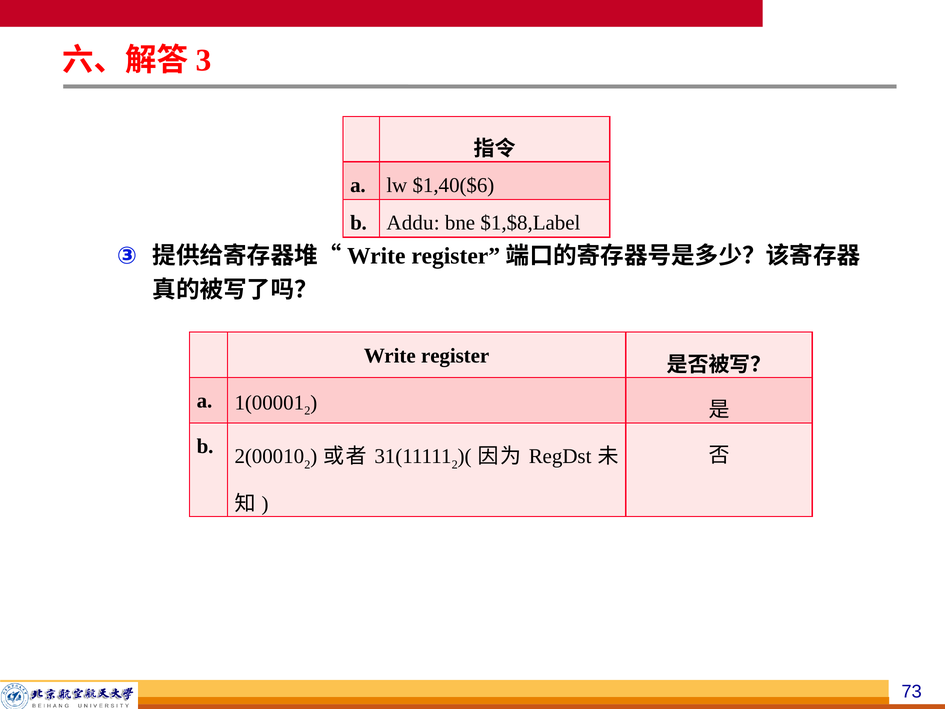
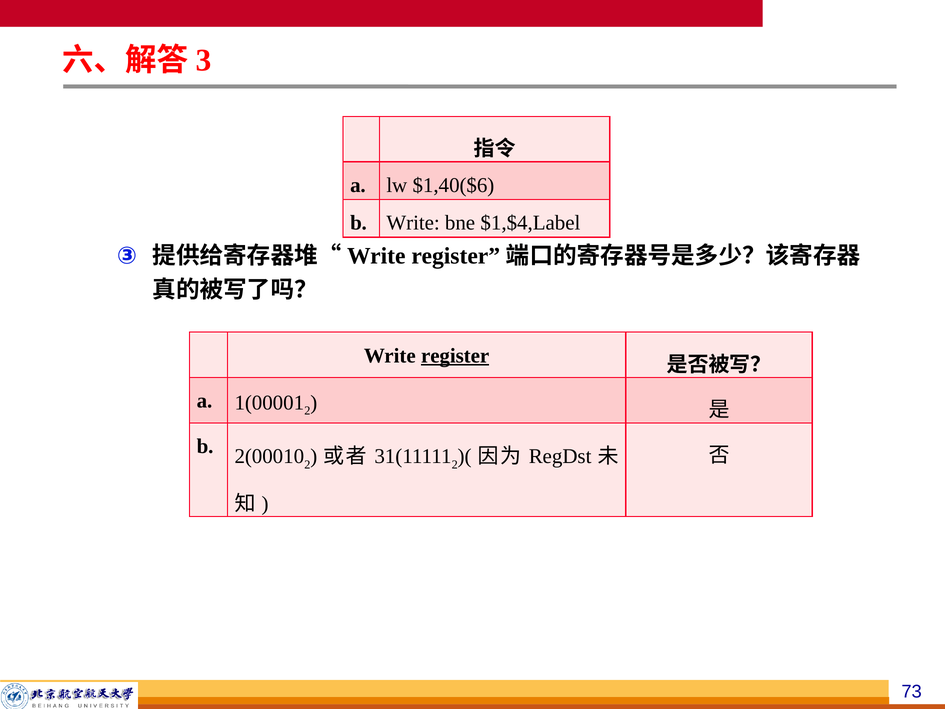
b Addu: Addu -> Write
$1,$8,Label: $1,$8,Label -> $1,$4,Label
register underline: none -> present
